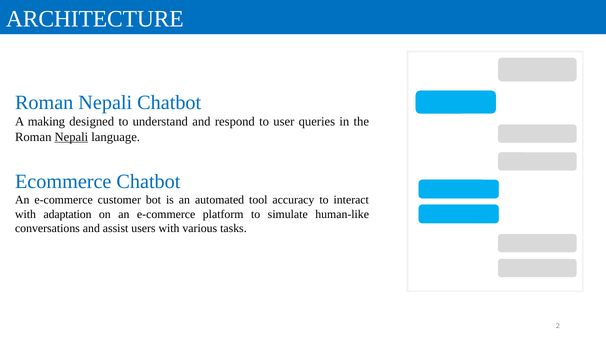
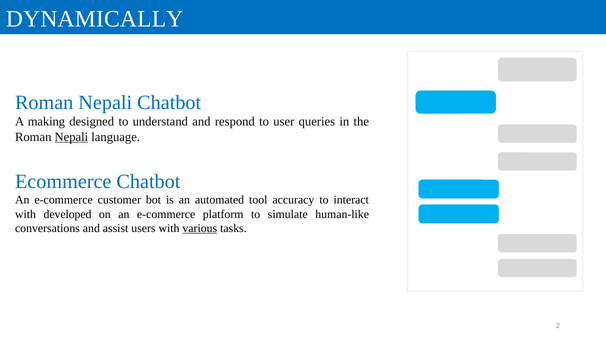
ARCHITECTURE: ARCHITECTURE -> DYNAMICALLY
adaptation: adaptation -> developed
various underline: none -> present
